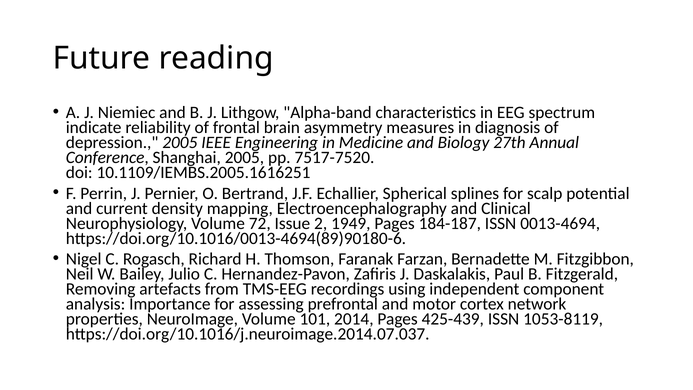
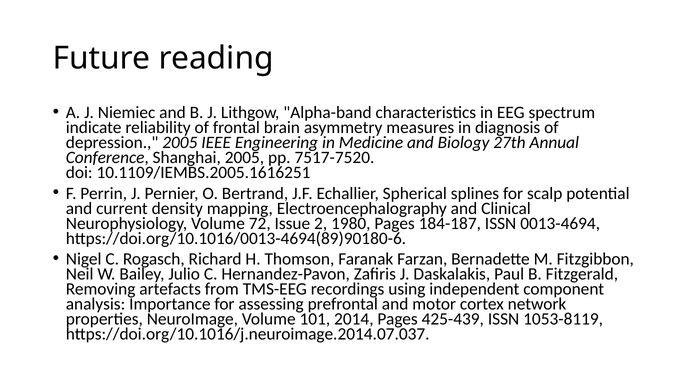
1949: 1949 -> 1980
